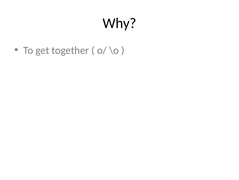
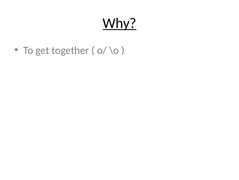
Why underline: none -> present
